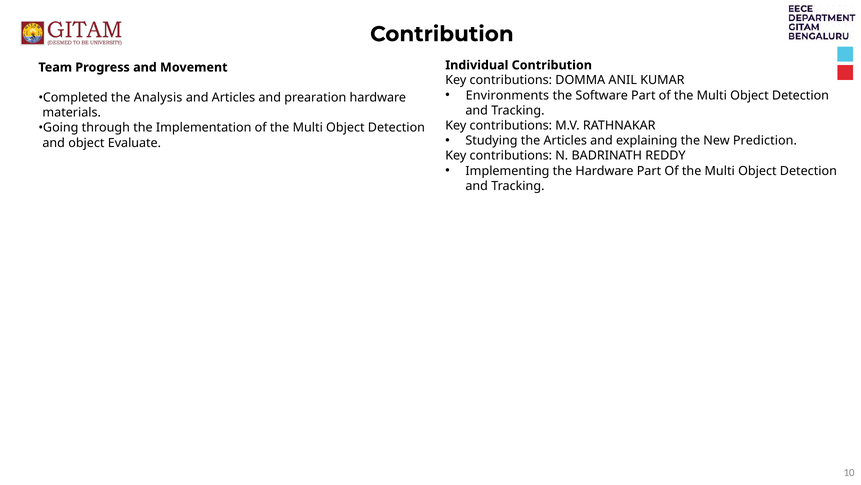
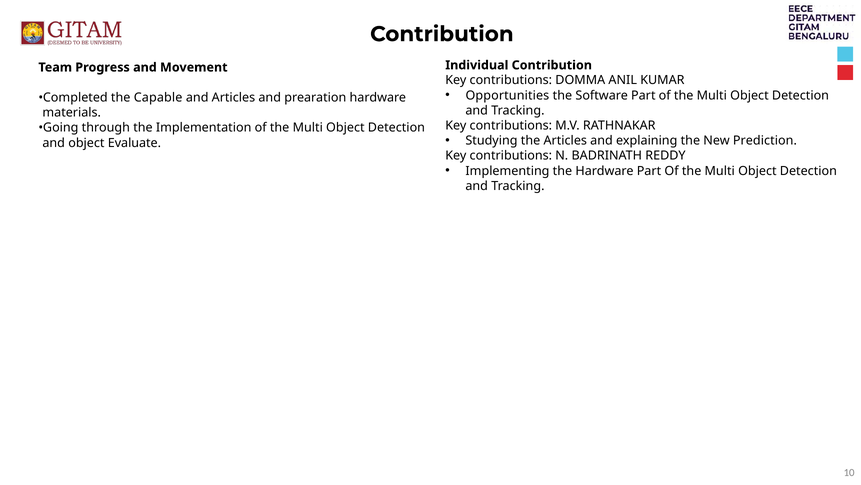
Environments: Environments -> Opportunities
Analysis: Analysis -> Capable
